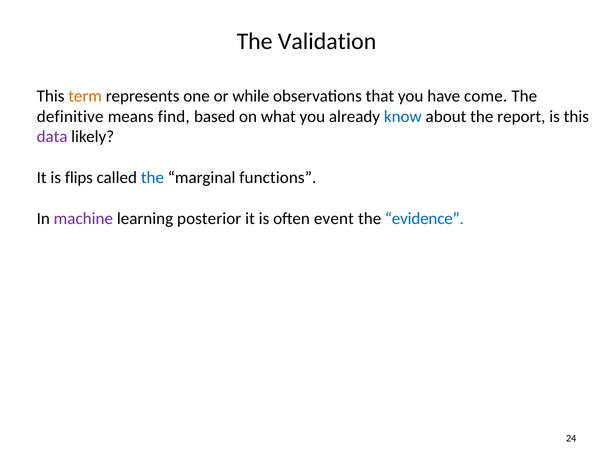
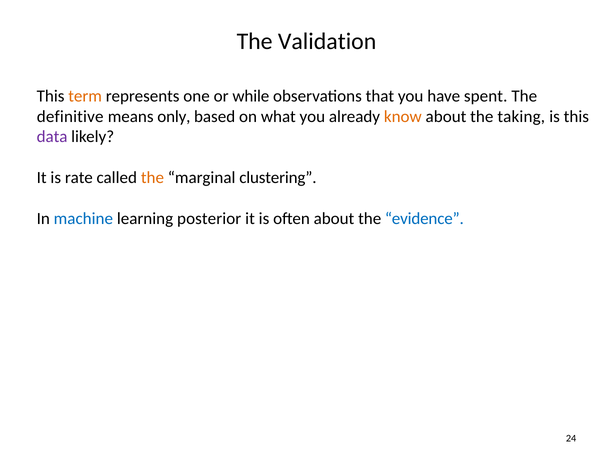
come: come -> spent
find: find -> only
know colour: blue -> orange
report: report -> taking
flips: flips -> rate
the at (152, 178) colour: blue -> orange
functions: functions -> clustering
machine colour: purple -> blue
often event: event -> about
